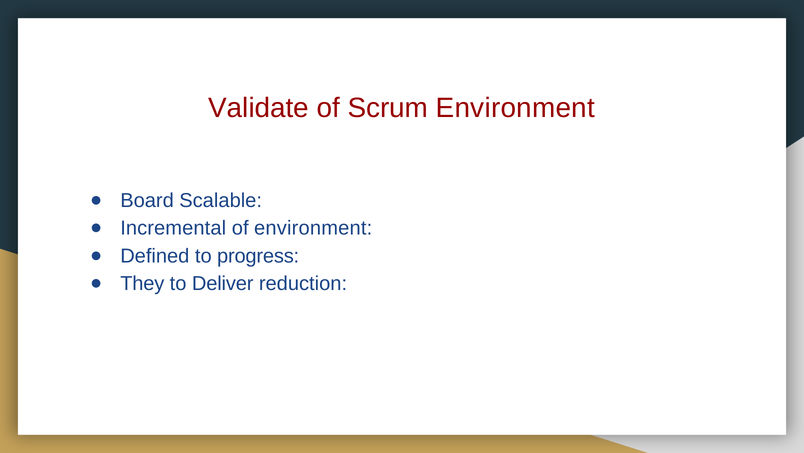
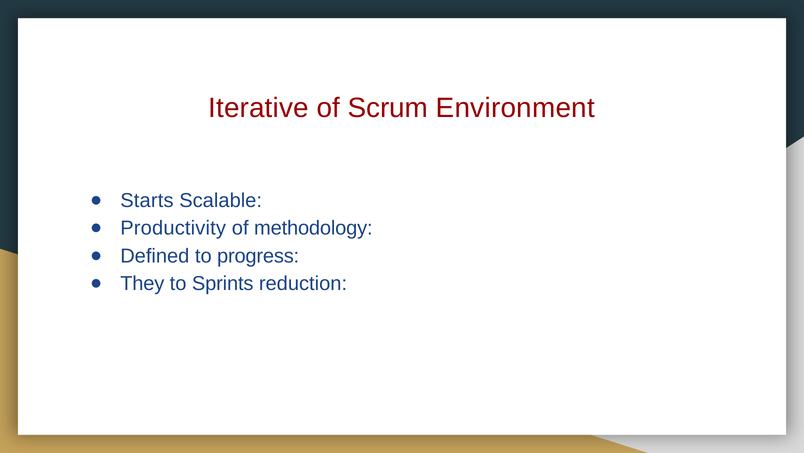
Validate: Validate -> Iterative
Board: Board -> Starts
Incremental: Incremental -> Productivity
of environment: environment -> methodology
Deliver: Deliver -> Sprints
